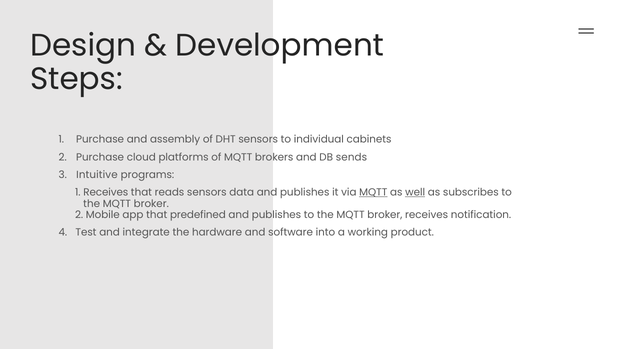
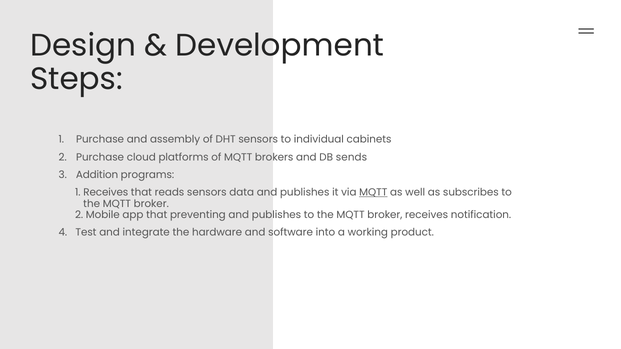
Intuitive: Intuitive -> Addition
well underline: present -> none
predefined: predefined -> preventing
